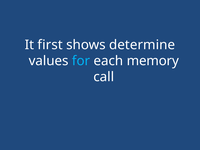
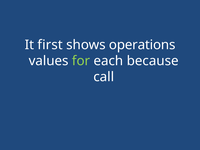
determine: determine -> operations
for colour: light blue -> light green
memory: memory -> because
